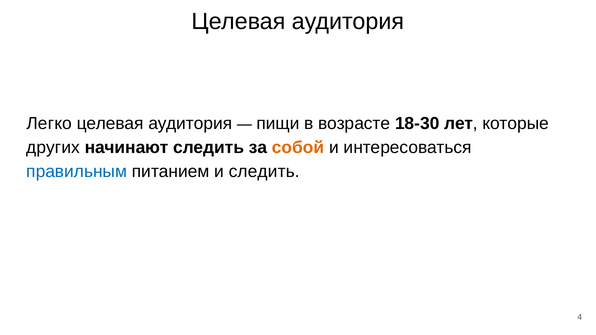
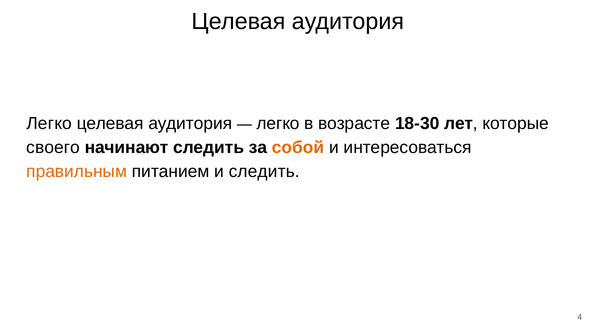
пищи at (278, 124): пищи -> легко
других: других -> своего
правильным colour: blue -> orange
